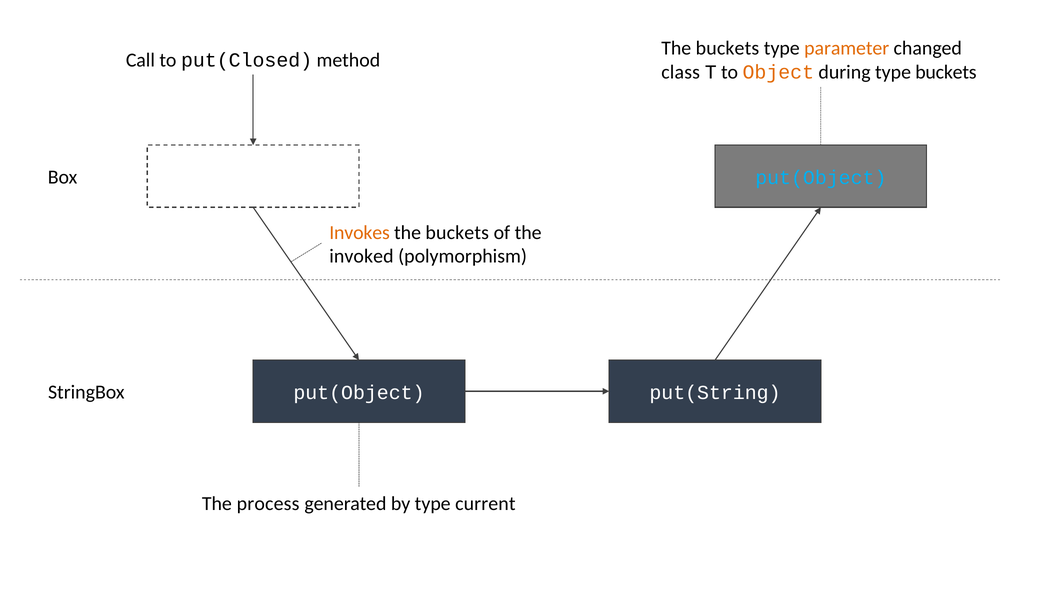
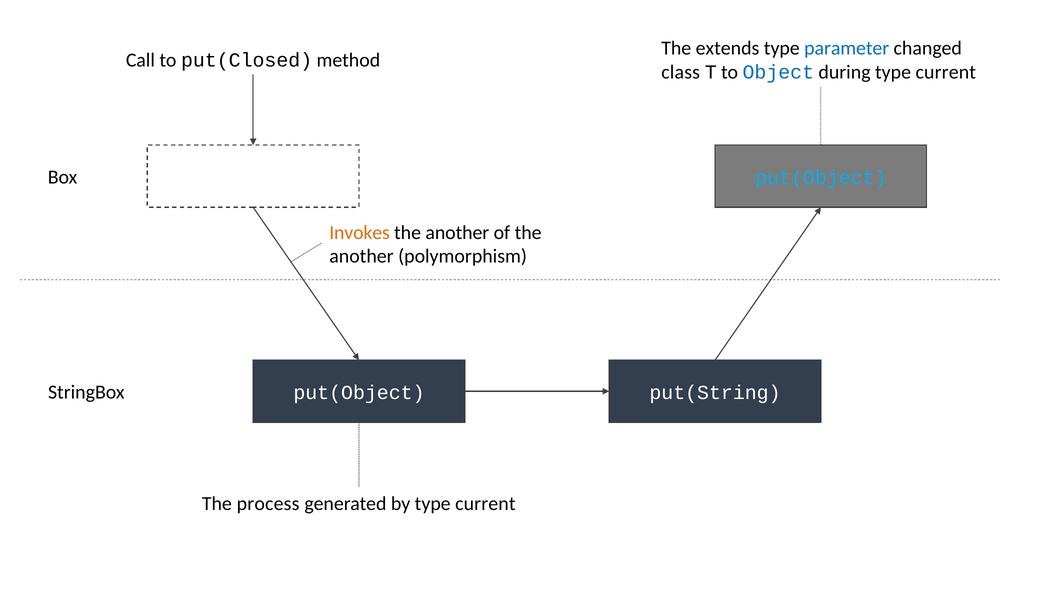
buckets at (727, 48): buckets -> extends
parameter colour: orange -> blue
Object colour: orange -> blue
during type buckets: buckets -> current
buckets at (457, 233): buckets -> another
invoked at (361, 257): invoked -> another
